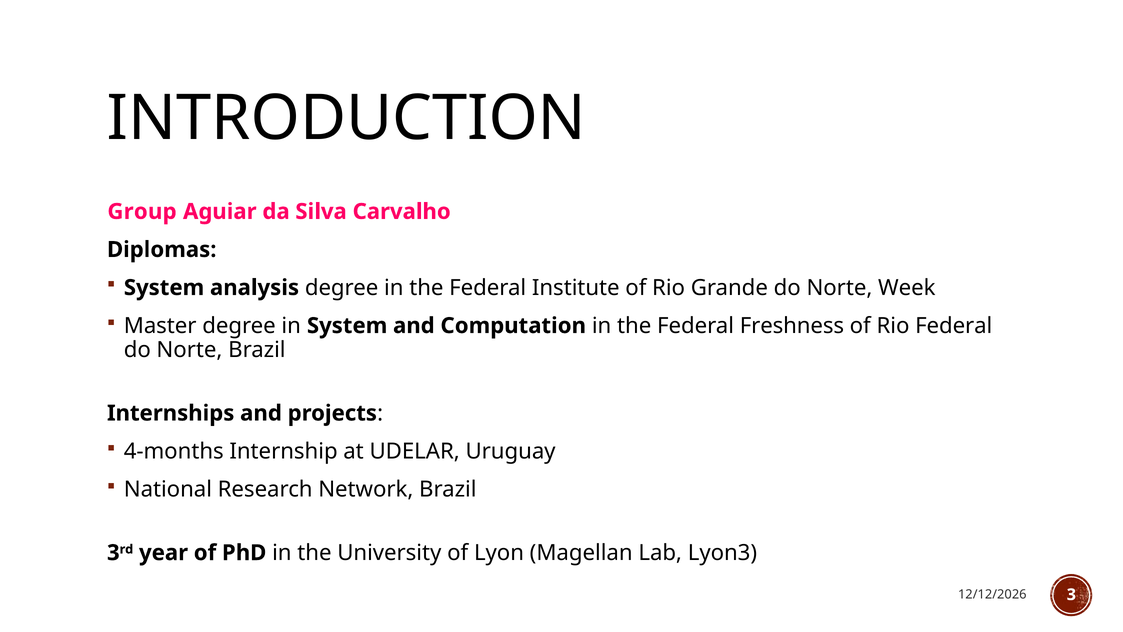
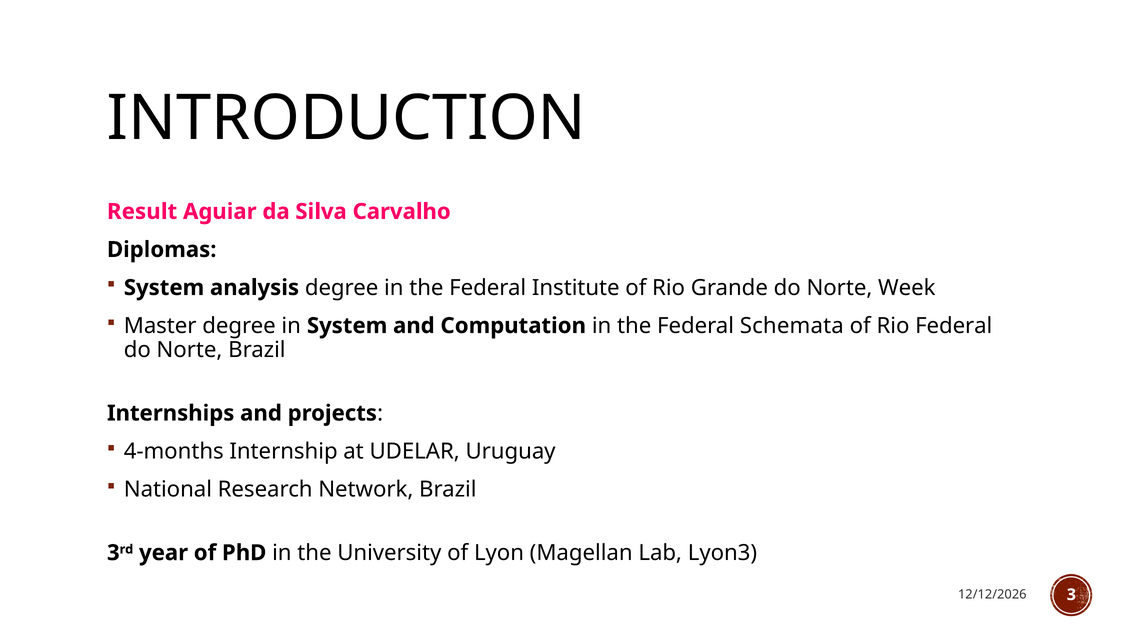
Group: Group -> Result
Freshness: Freshness -> Schemata
